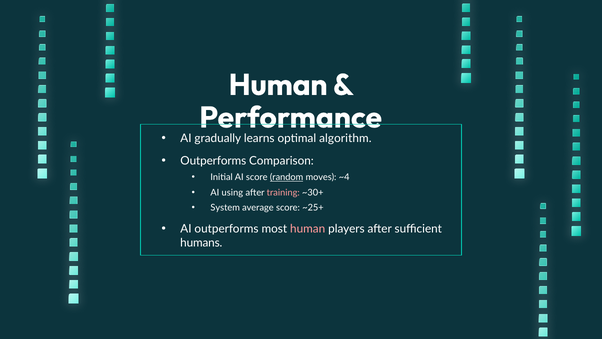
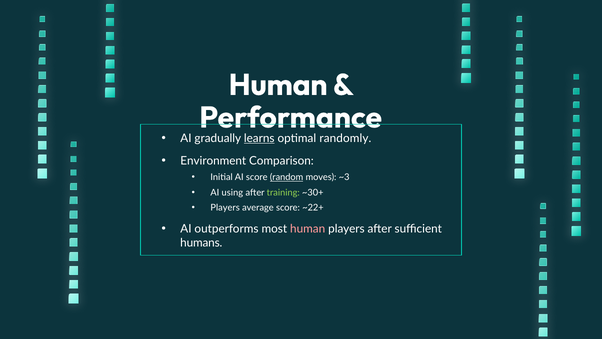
learns underline: none -> present
algorithm: algorithm -> randomly
Outperforms at (213, 161): Outperforms -> Environment
~4: ~4 -> ~3
training colour: pink -> light green
System at (225, 208): System -> Players
~25+: ~25+ -> ~22+
